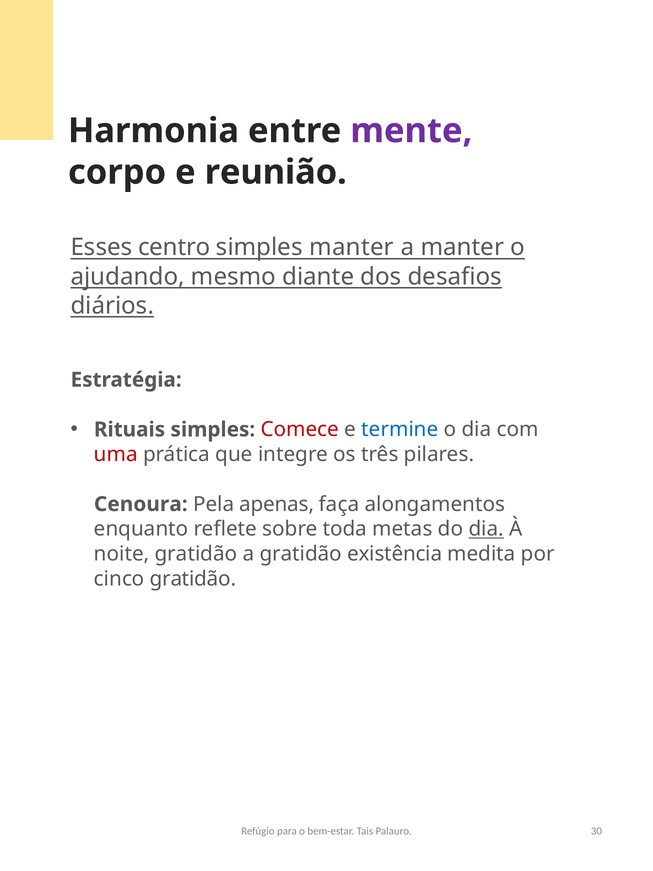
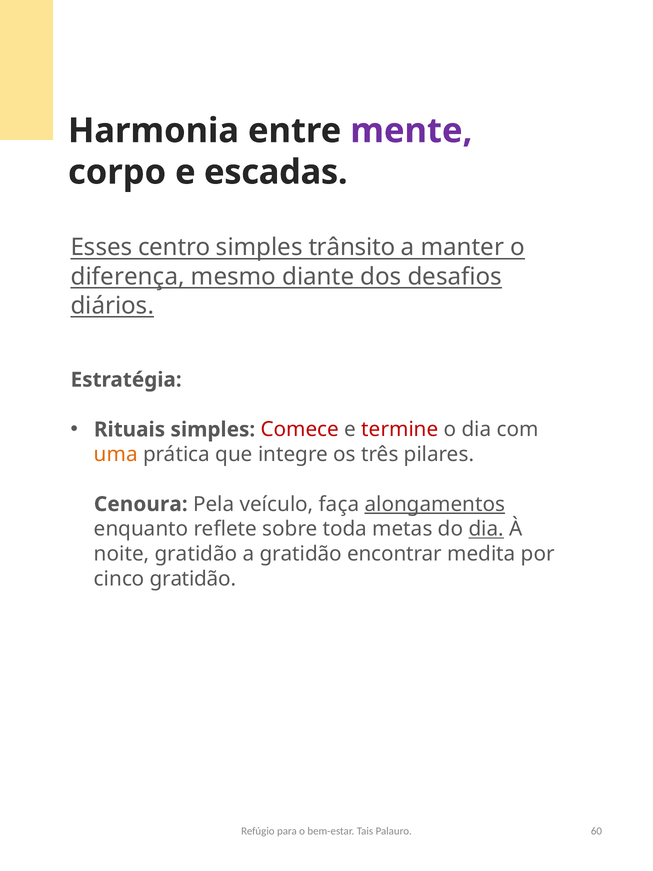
reunião: reunião -> escadas
simples manter: manter -> trânsito
ajudando: ajudando -> diferença
termine colour: blue -> red
uma colour: red -> orange
apenas: apenas -> veículo
alongamentos underline: none -> present
existência: existência -> encontrar
30: 30 -> 60
